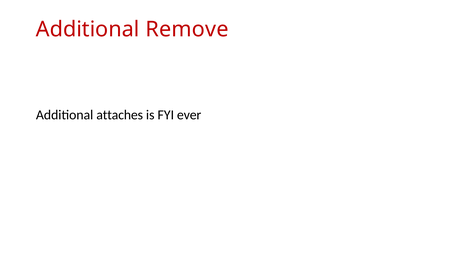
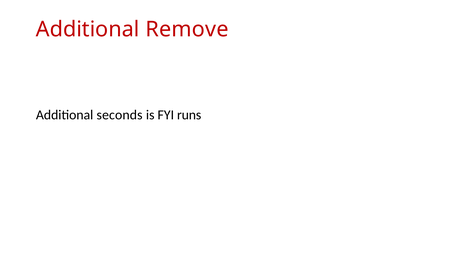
attaches: attaches -> seconds
ever: ever -> runs
